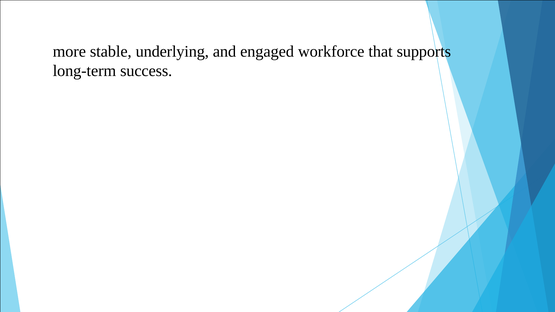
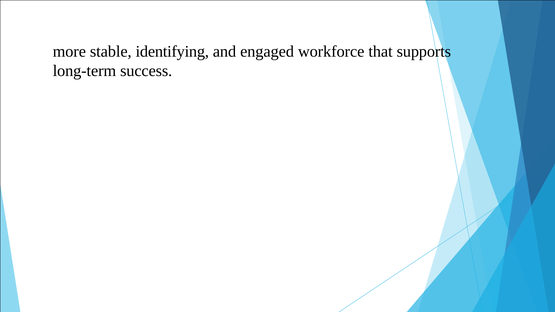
underlying: underlying -> identifying
